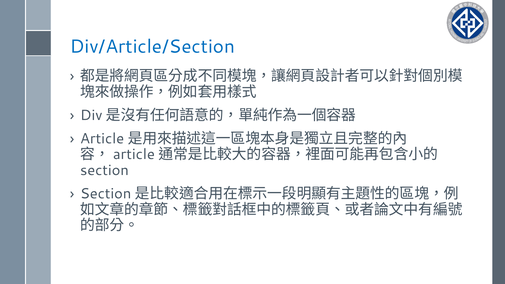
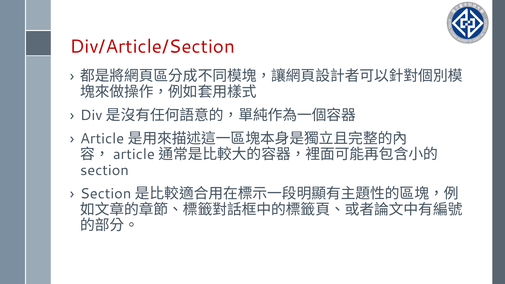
Div/Article/Section colour: blue -> red
